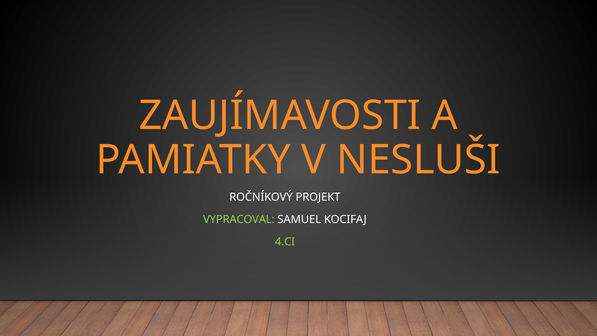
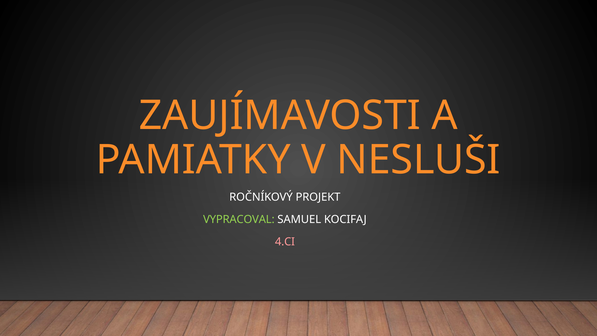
4.CI colour: light green -> pink
